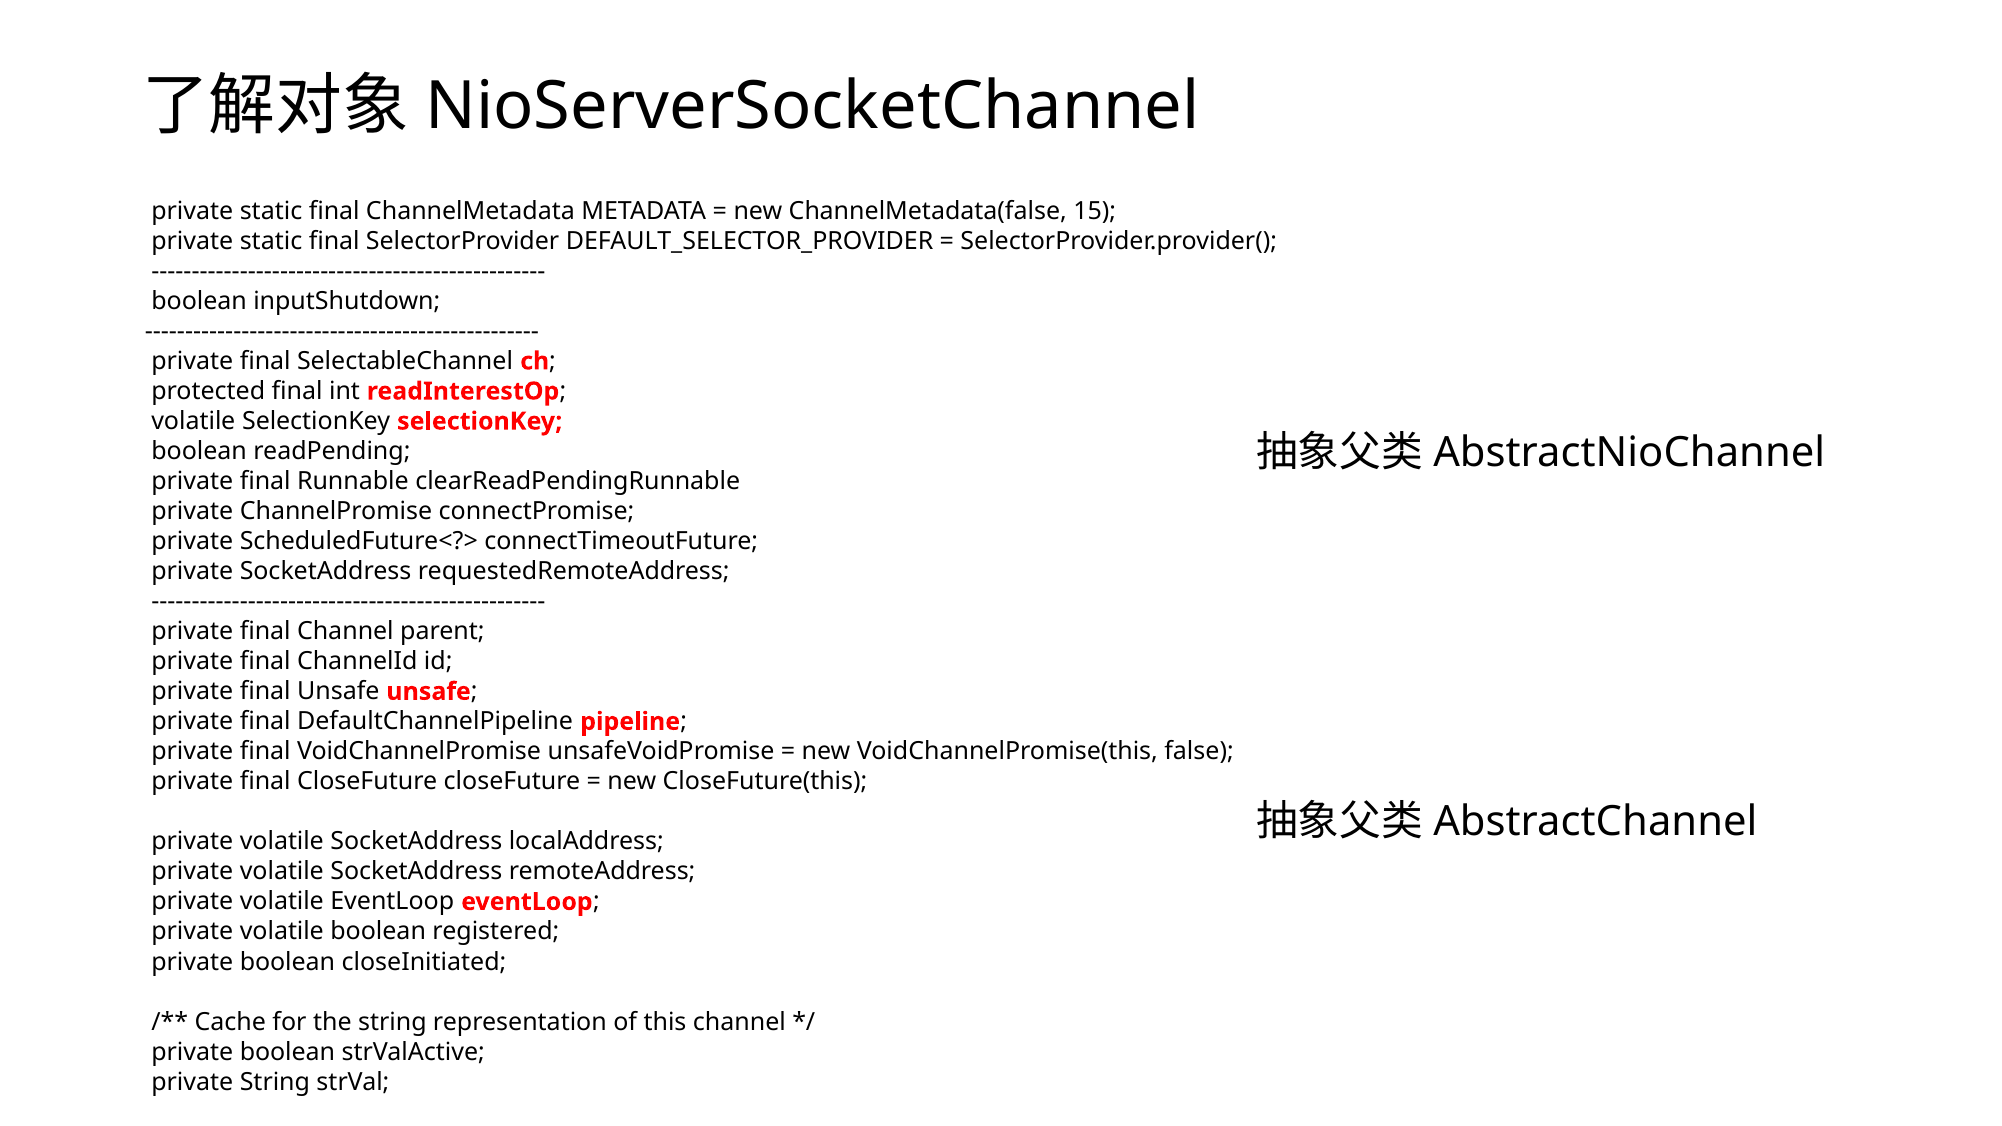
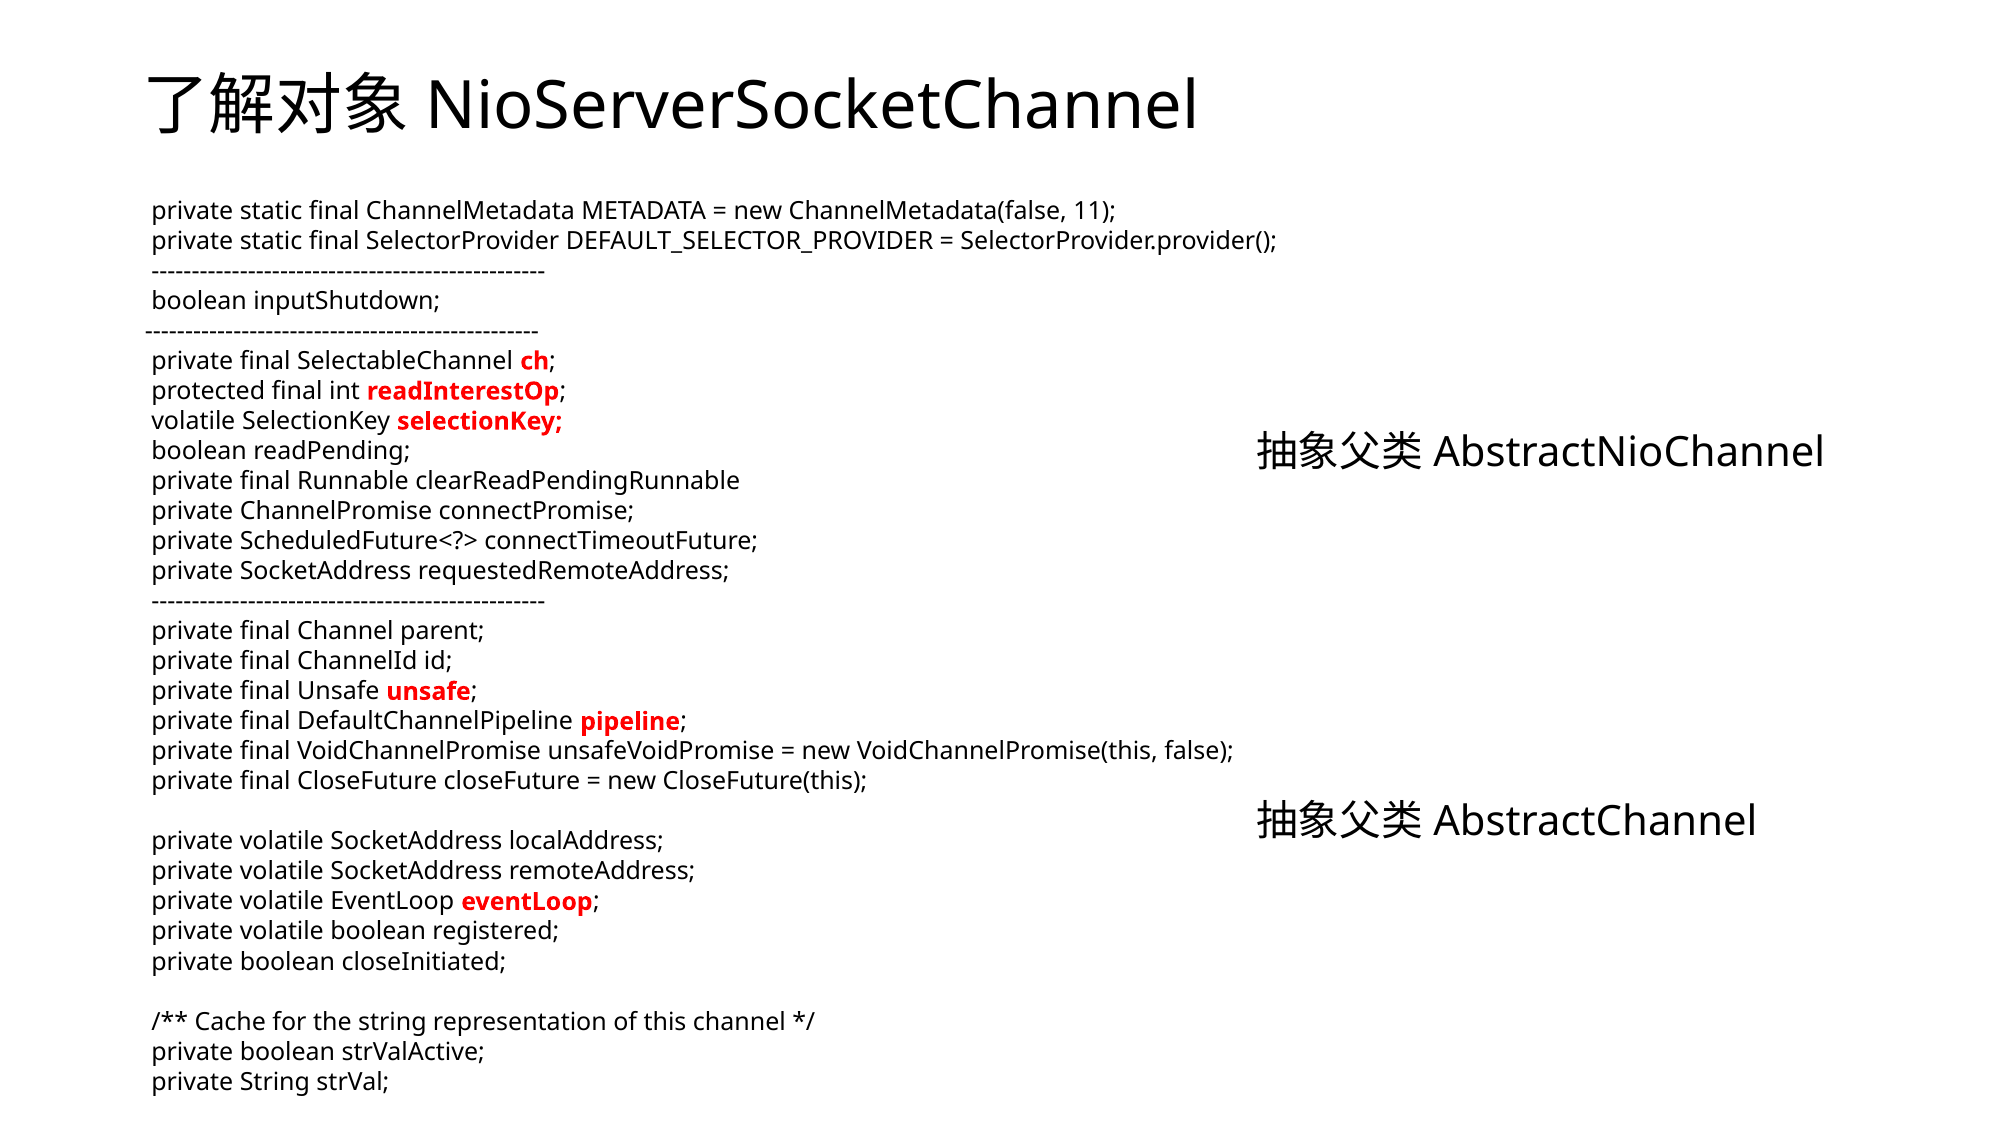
15: 15 -> 11
